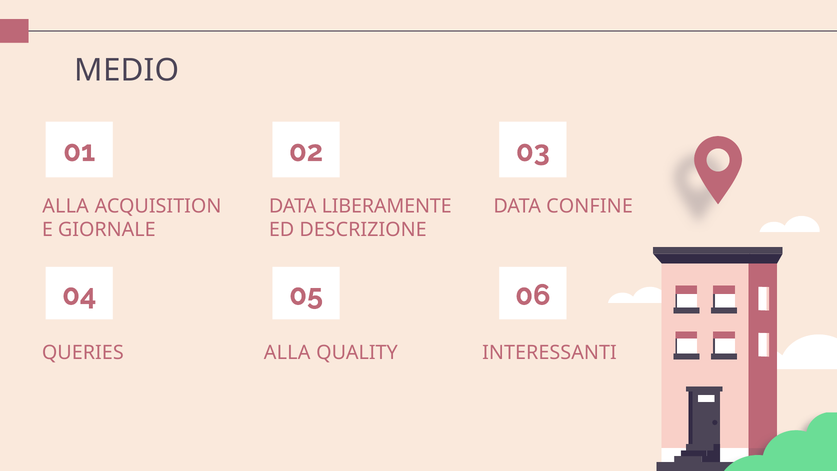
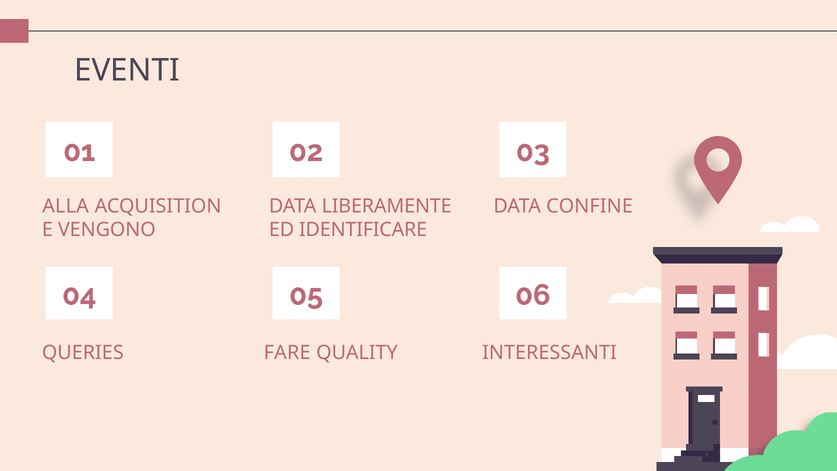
MEDIO: MEDIO -> EVENTI
GIORNALE: GIORNALE -> VENGONO
DESCRIZIONE: DESCRIZIONE -> IDENTIFICARE
QUERIES ALLA: ALLA -> FARE
